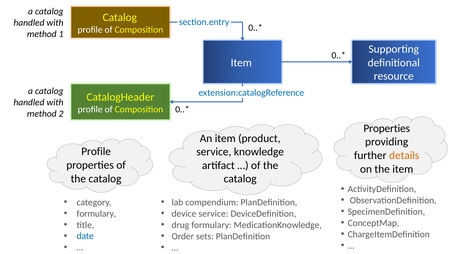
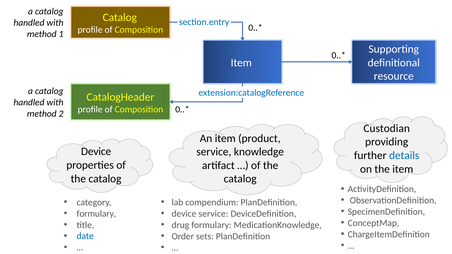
Properties at (387, 128): Properties -> Custodian
Profile at (96, 152): Profile -> Device
details colour: orange -> blue
